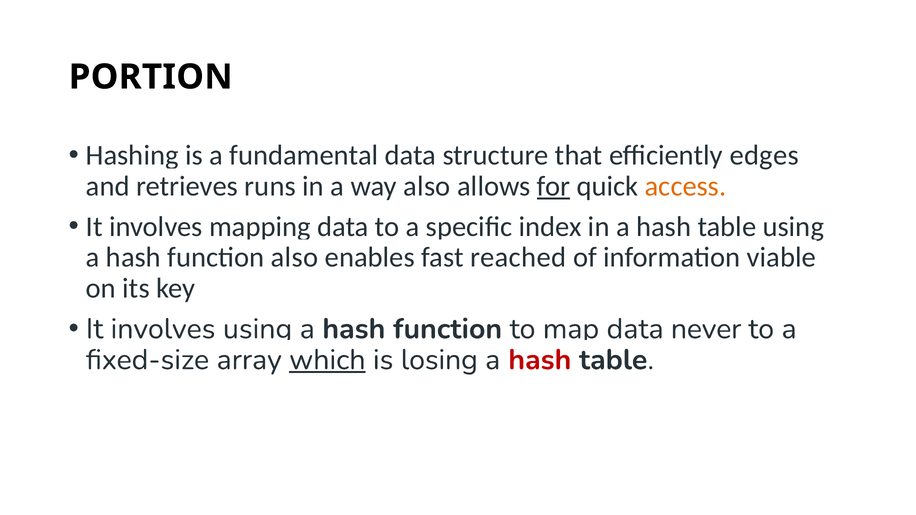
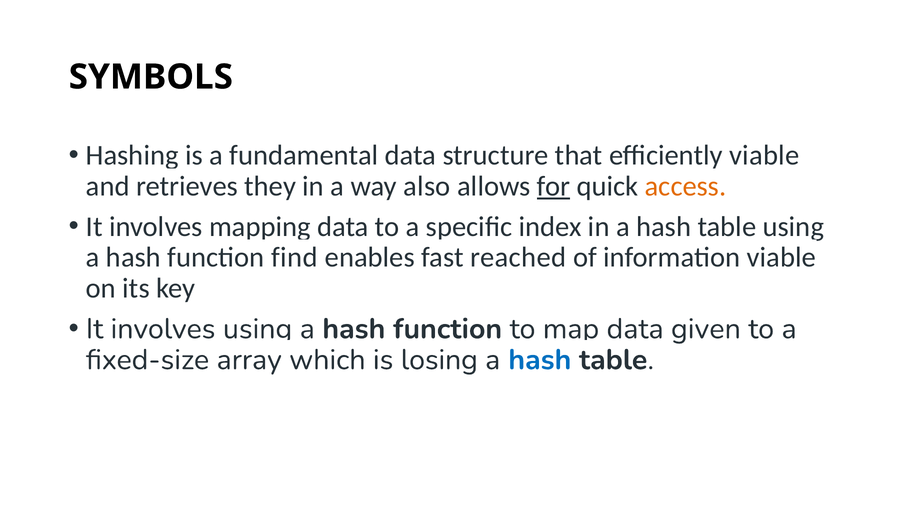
PORTION: PORTION -> SYMBOLS
edges at (764, 155): edges -> viable
runs: runs -> they
function also: also -> find
never: never -> given
which underline: present -> none
hash at (540, 360) colour: red -> blue
